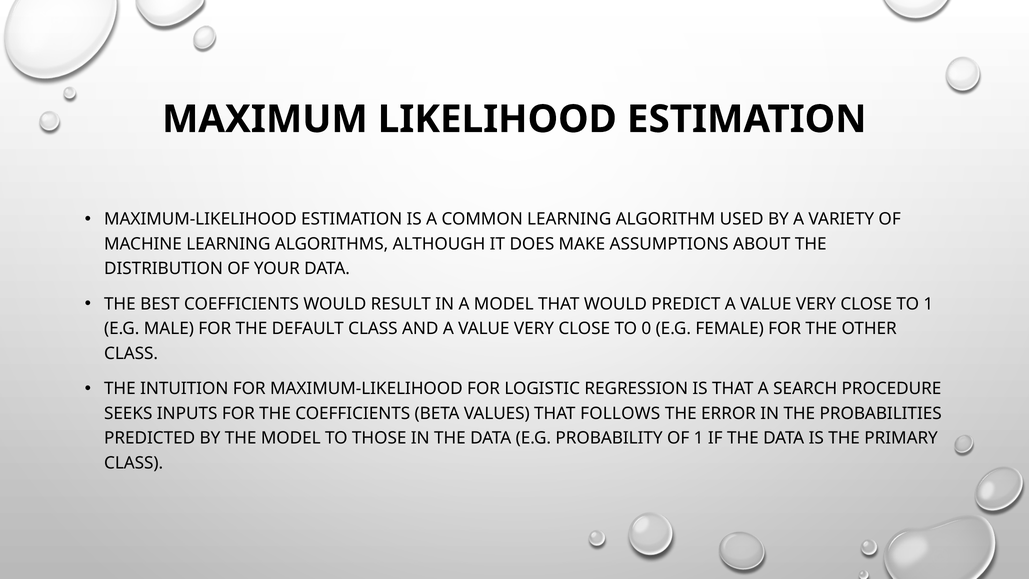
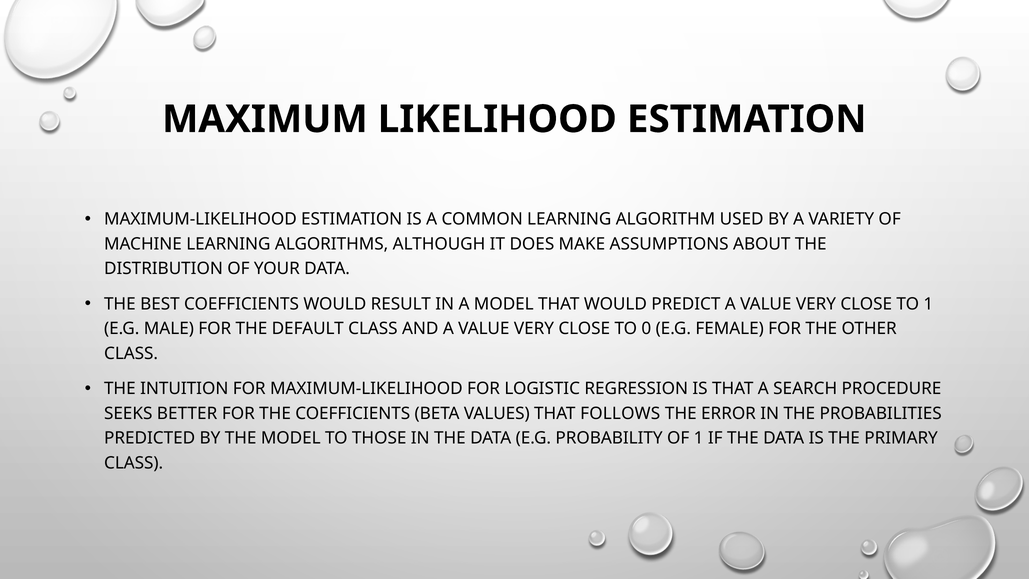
INPUTS: INPUTS -> BETTER
